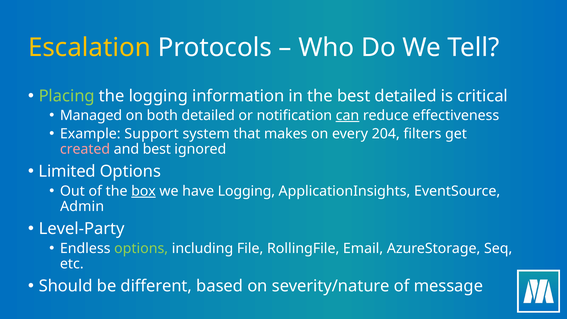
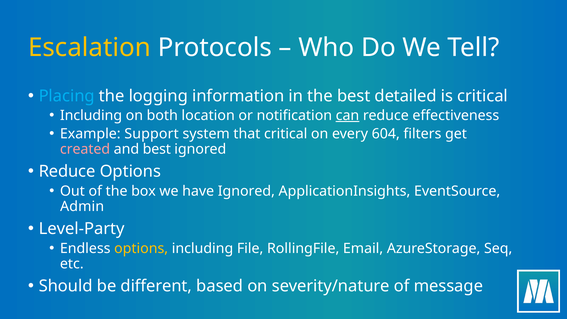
Placing colour: light green -> light blue
Managed at (91, 115): Managed -> Including
both detailed: detailed -> location
that makes: makes -> critical
204: 204 -> 604
Limited at (67, 171): Limited -> Reduce
box underline: present -> none
have Logging: Logging -> Ignored
options at (141, 248) colour: light green -> yellow
